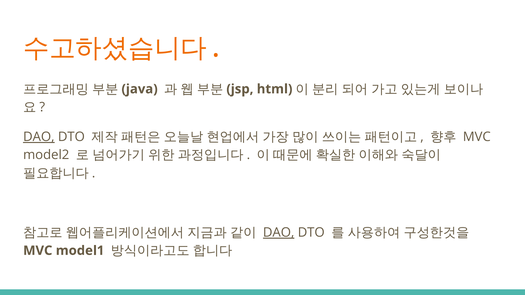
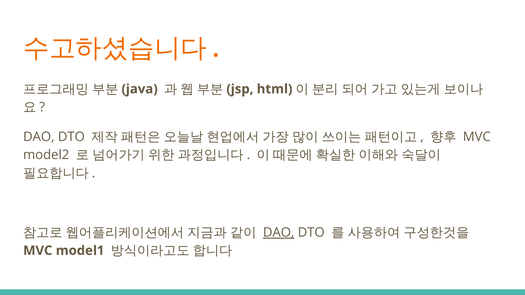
DAO at (39, 137) underline: present -> none
